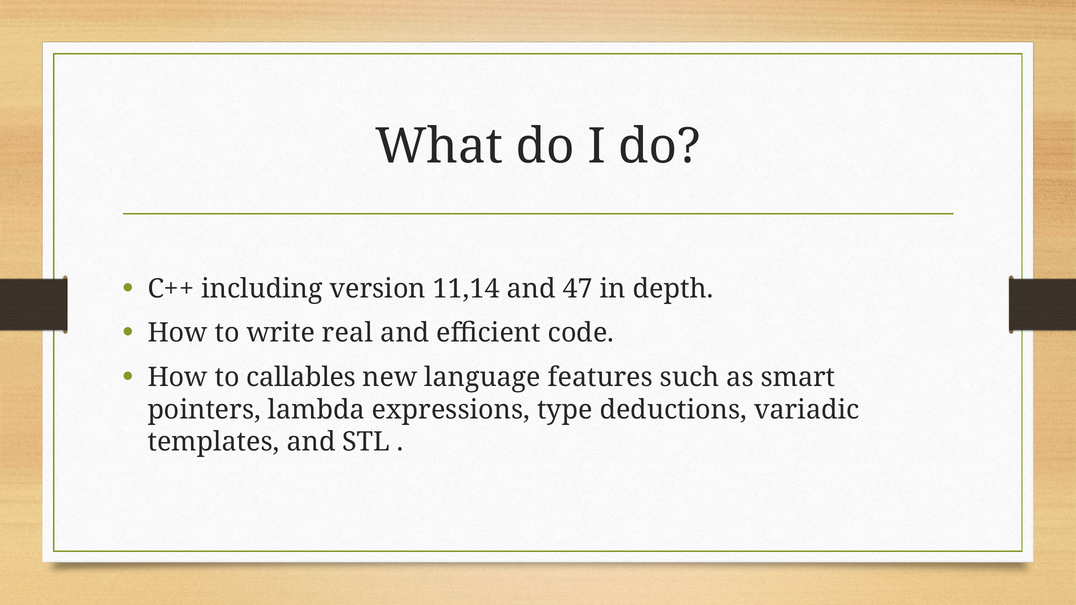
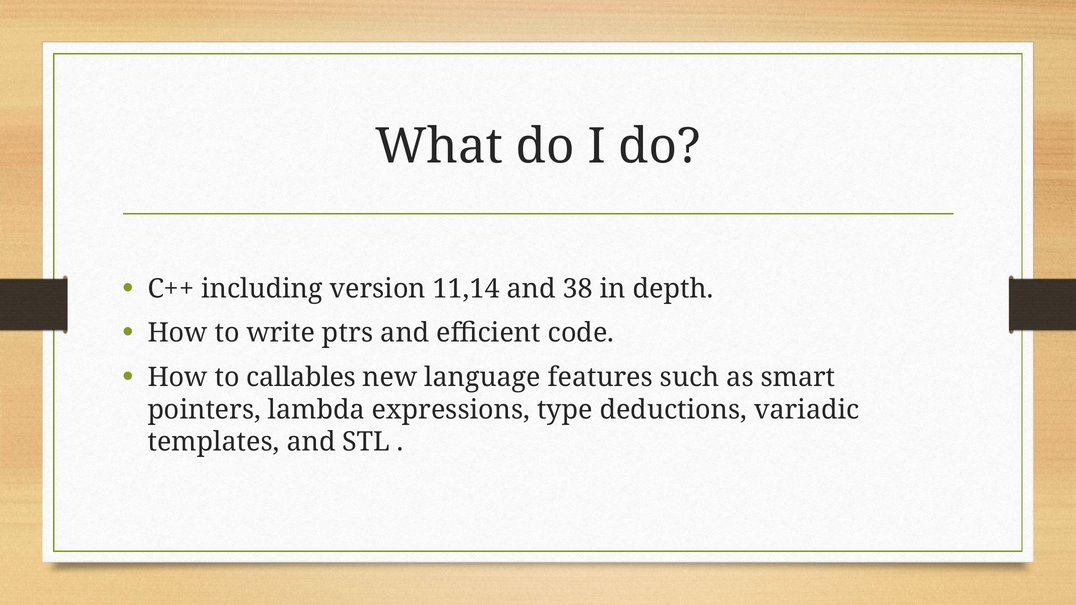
47: 47 -> 38
real: real -> ptrs
